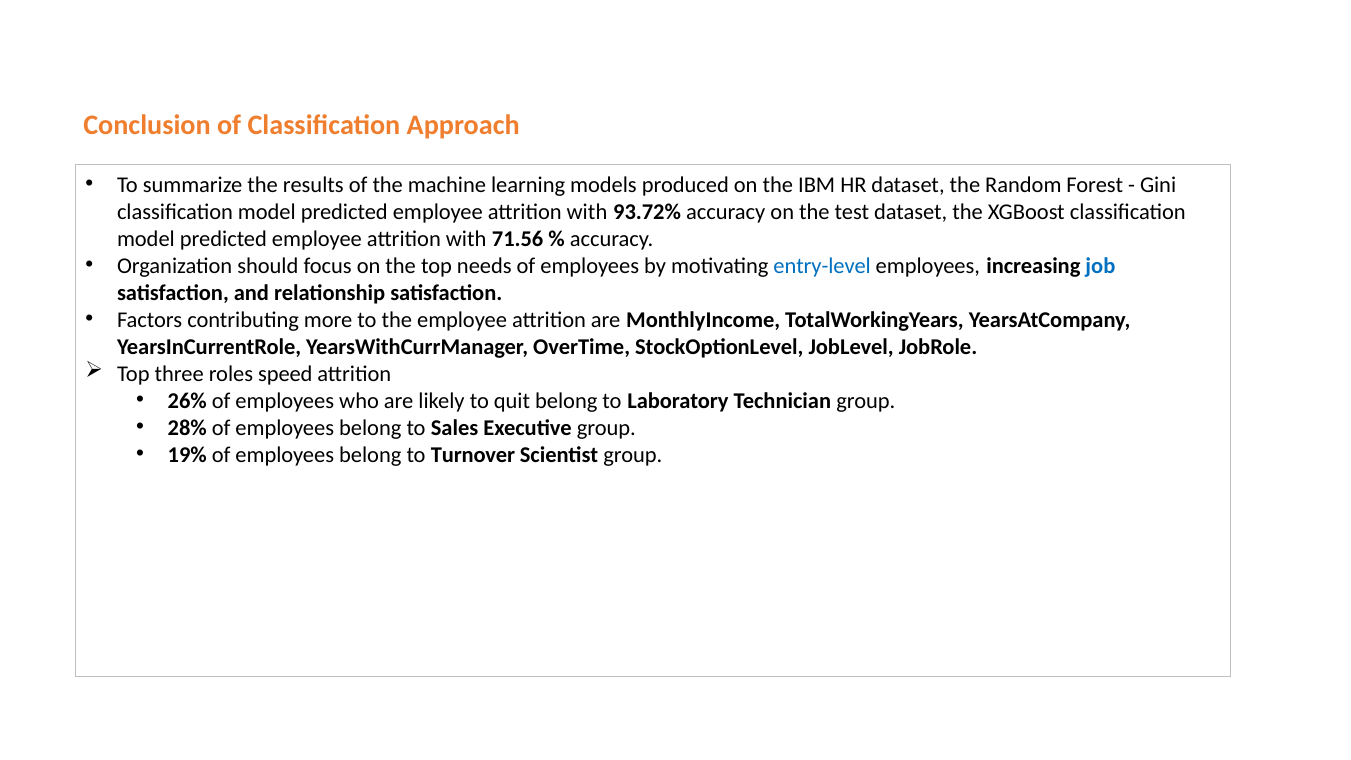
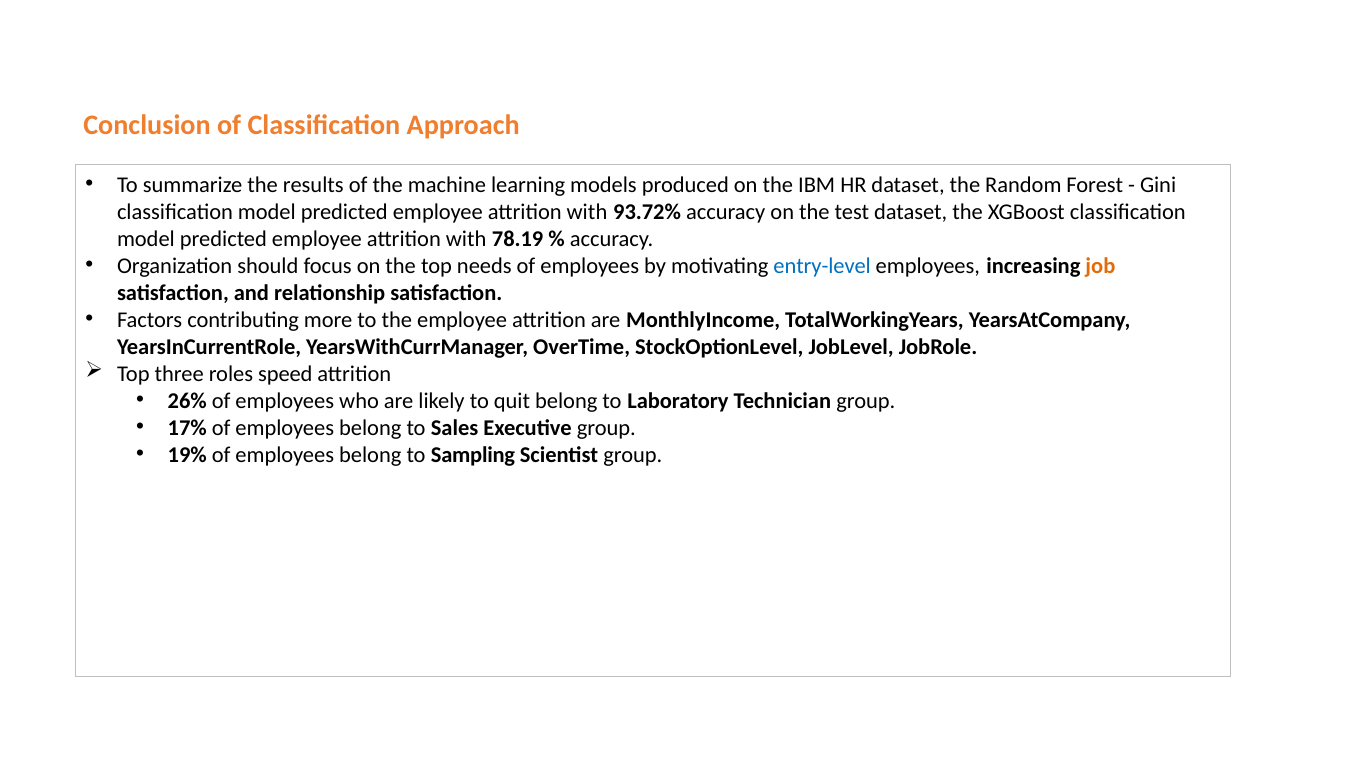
71.56: 71.56 -> 78.19
job colour: blue -> orange
28%: 28% -> 17%
Turnover: Turnover -> Sampling
